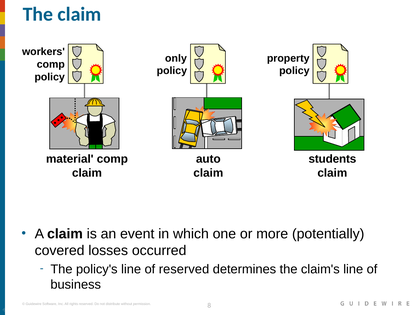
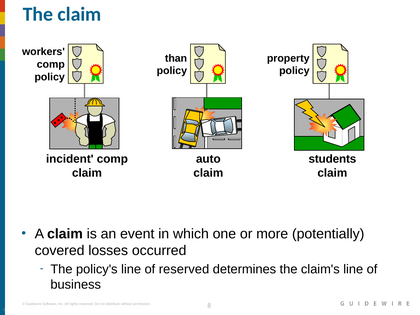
only: only -> than
material: material -> incident
